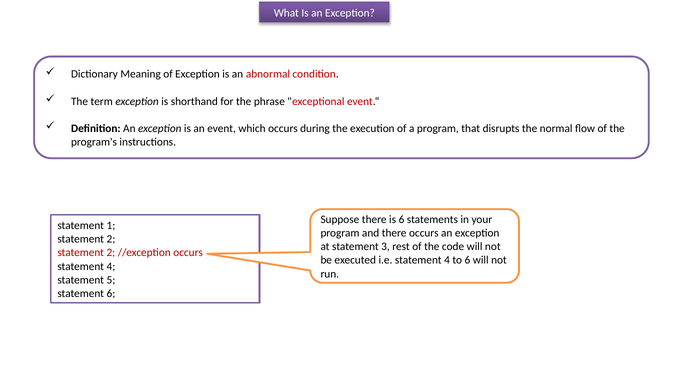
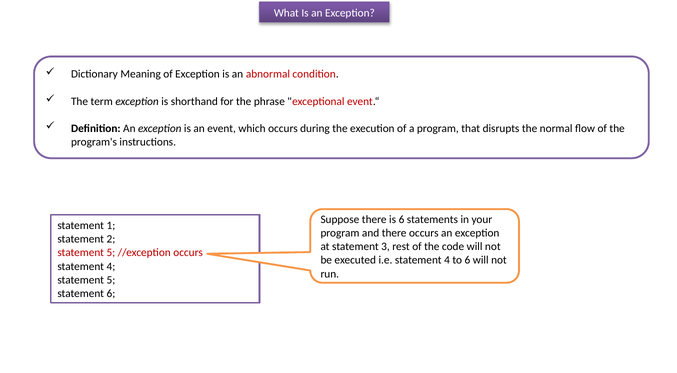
2 at (111, 252): 2 -> 5
